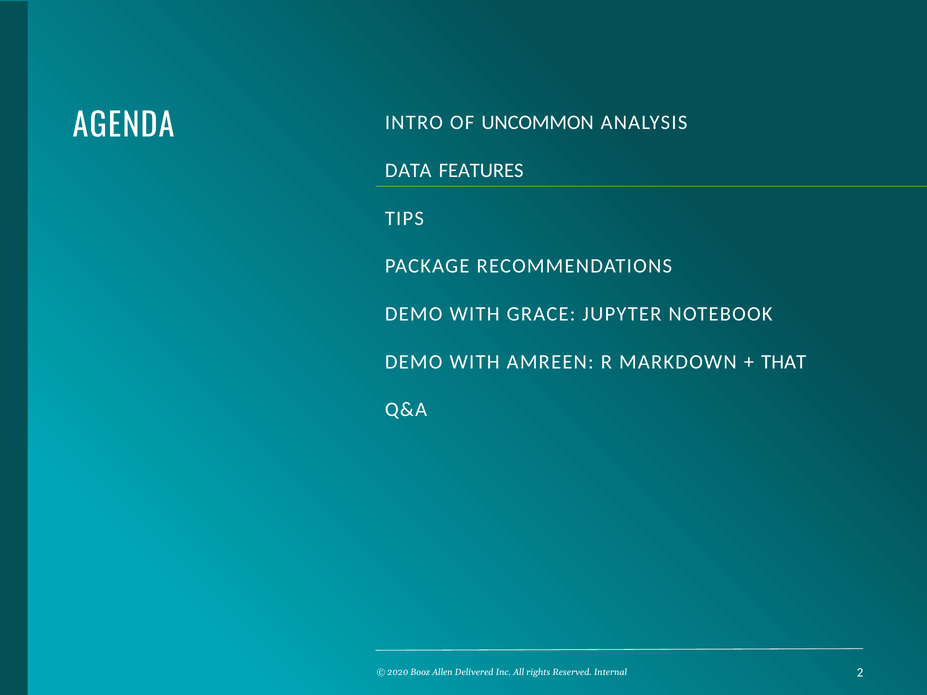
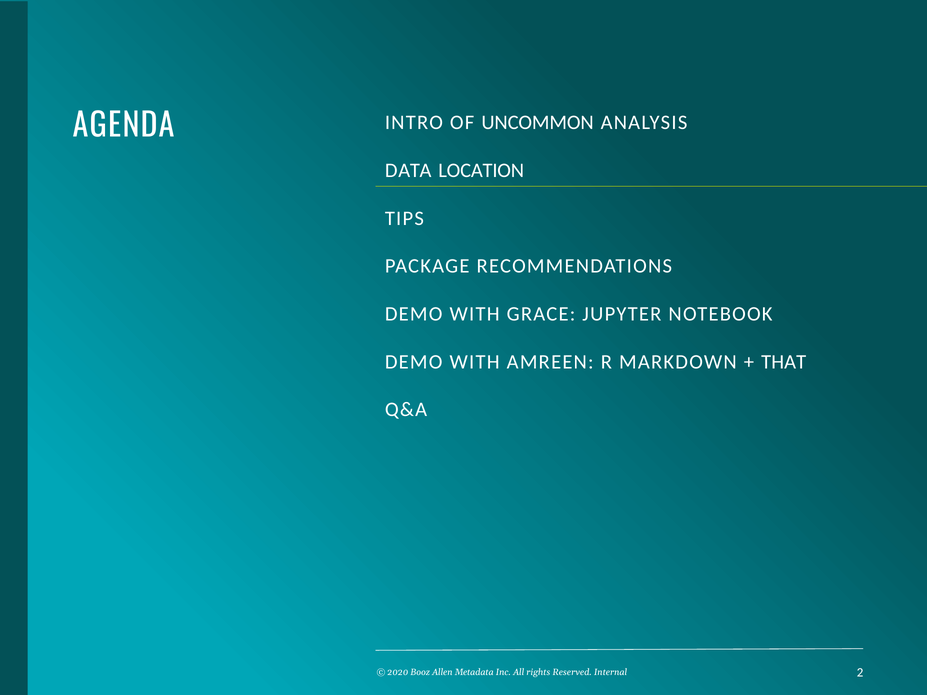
FEATURES: FEATURES -> LOCATION
Delivered: Delivered -> Metadata
